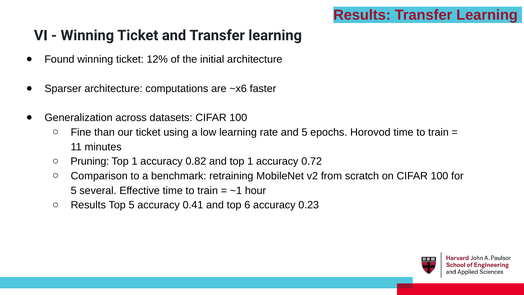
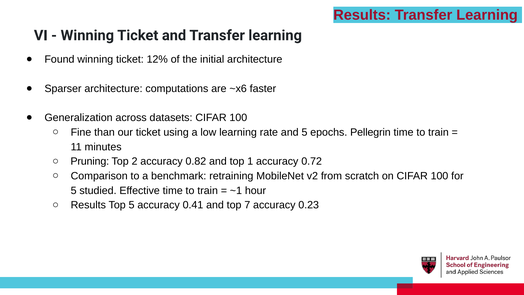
Horovod: Horovod -> Pellegrin
1 at (135, 161): 1 -> 2
several: several -> studied
6: 6 -> 7
